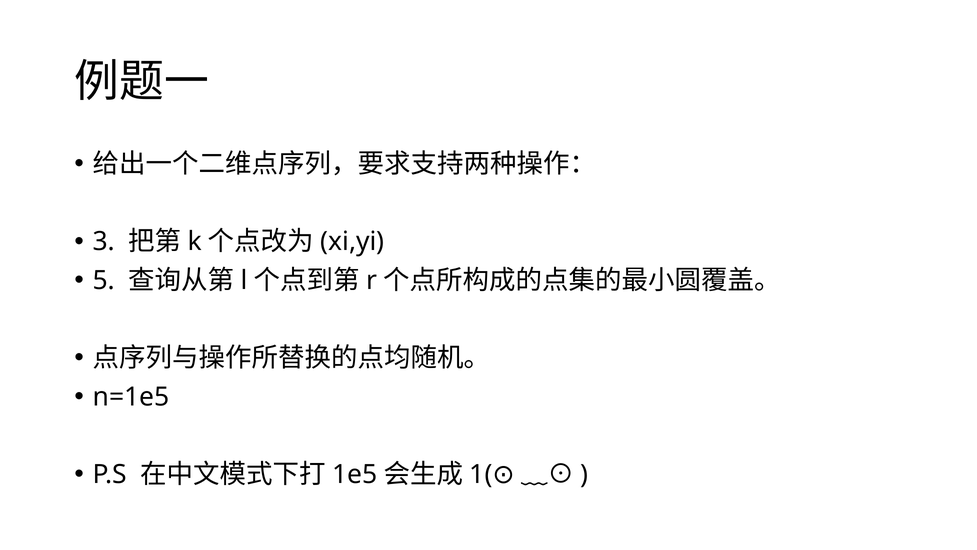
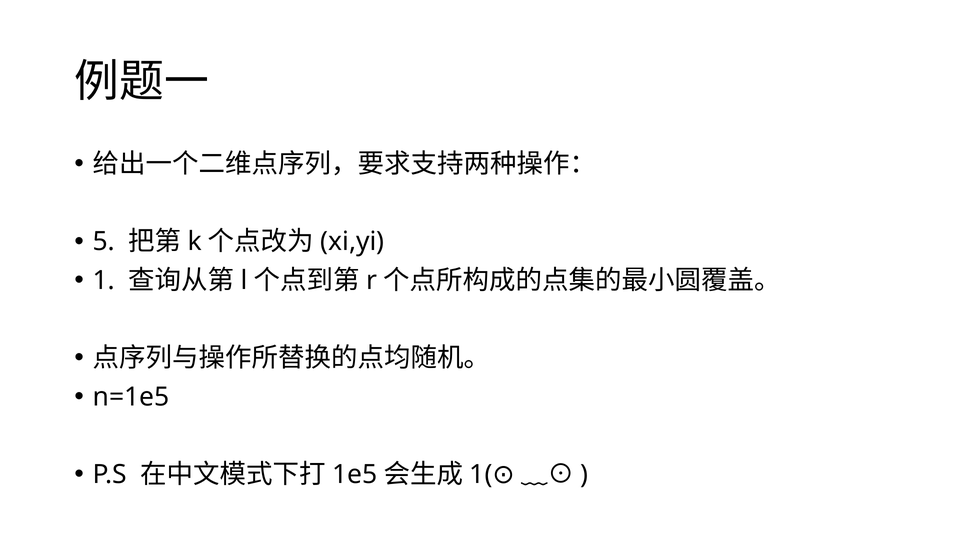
3: 3 -> 5
5: 5 -> 1
